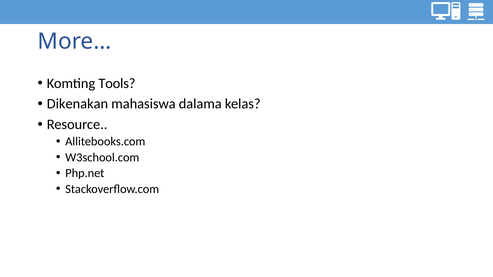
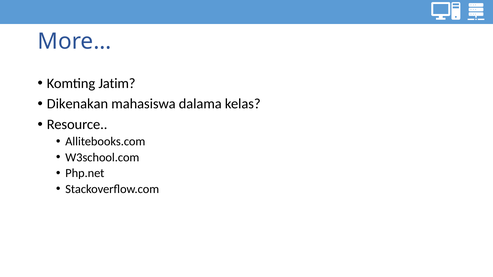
Tools: Tools -> Jatim
